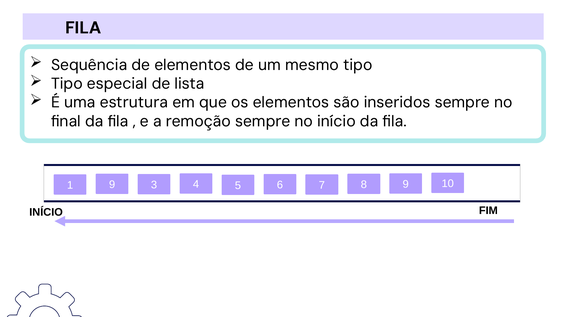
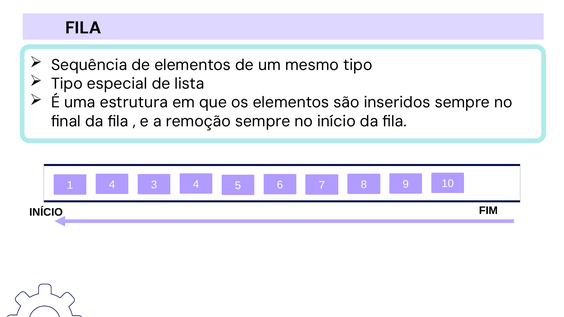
1 9: 9 -> 4
